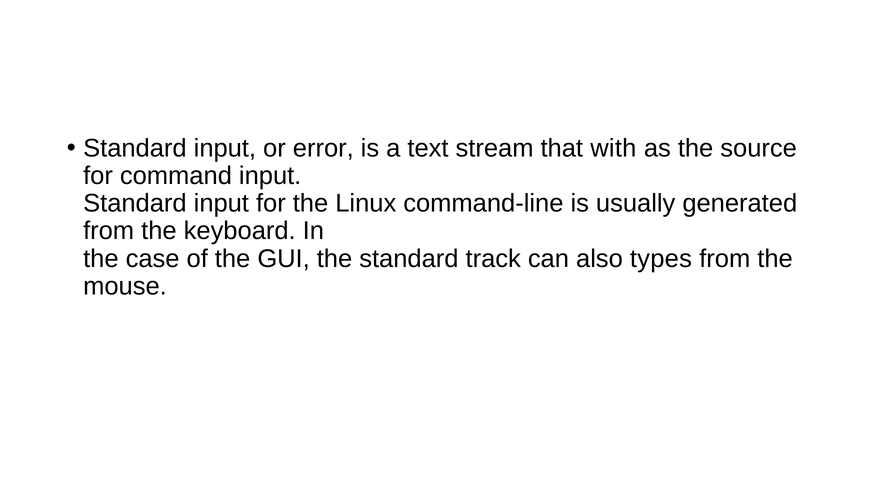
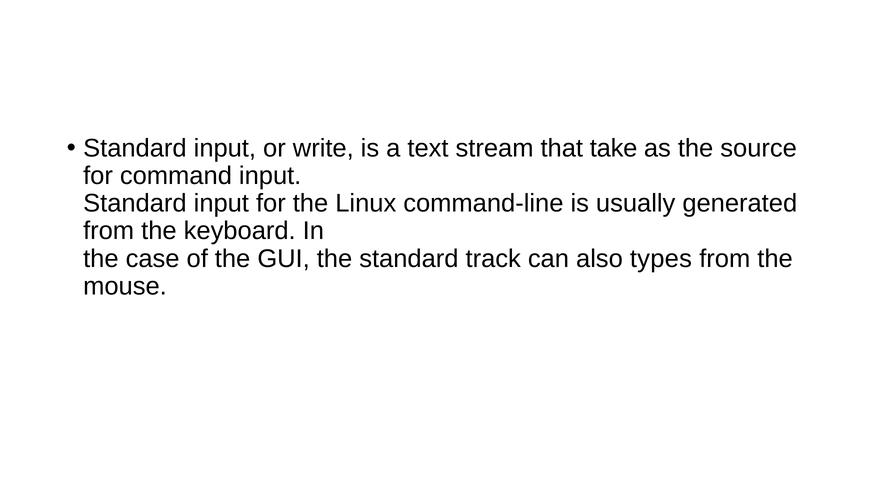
error: error -> write
with: with -> take
